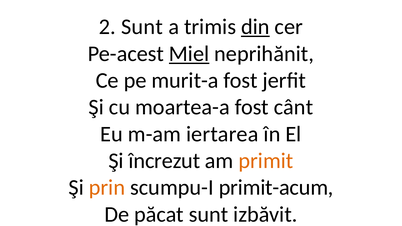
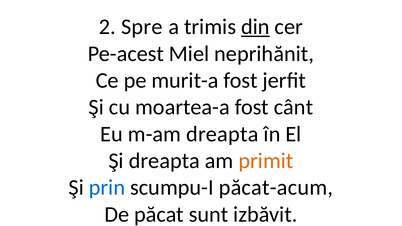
2 Sunt: Sunt -> Spre
Miel underline: present -> none
m-am iertarea: iertarea -> dreapta
Şi încrezut: încrezut -> dreapta
prin colour: orange -> blue
primit-acum: primit-acum -> păcat-acum
